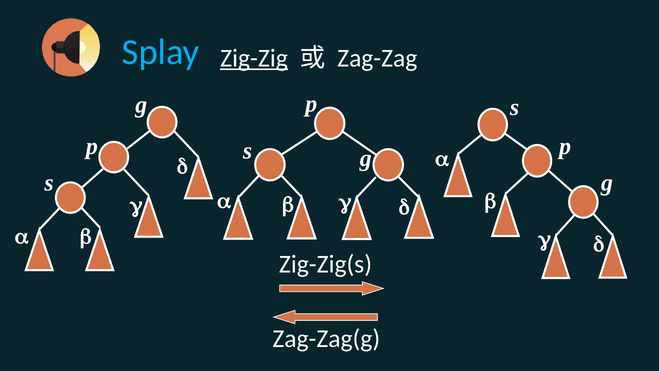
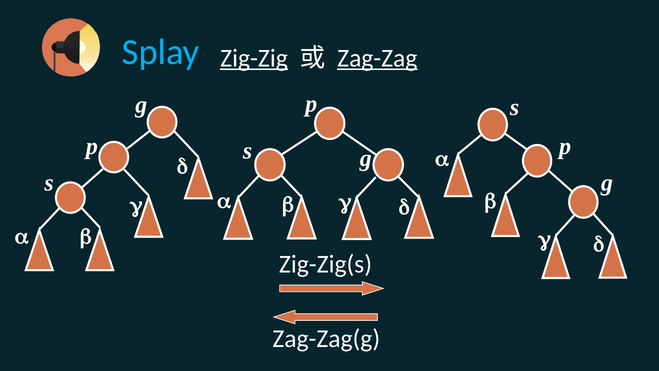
Zag-Zag underline: none -> present
